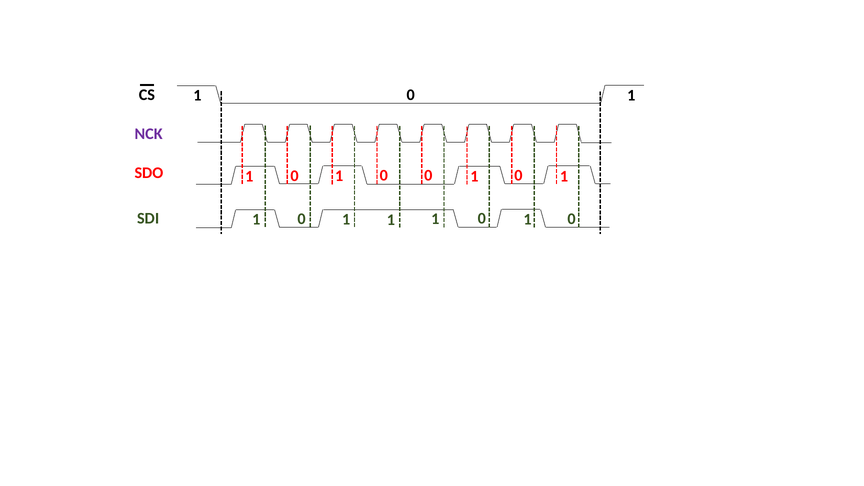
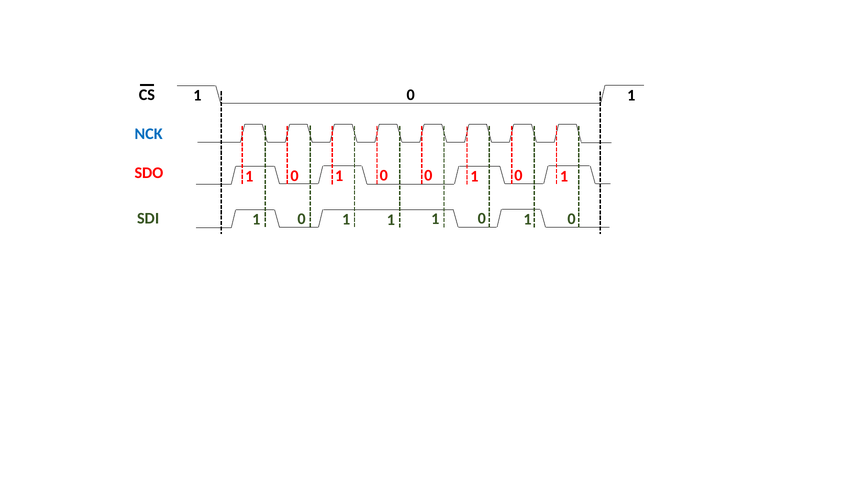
NCK colour: purple -> blue
